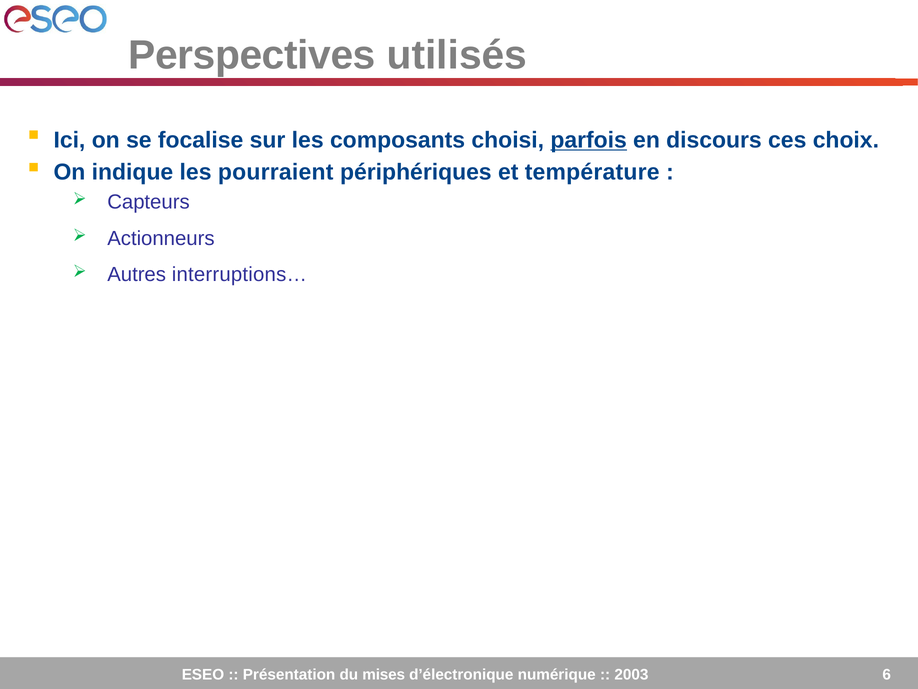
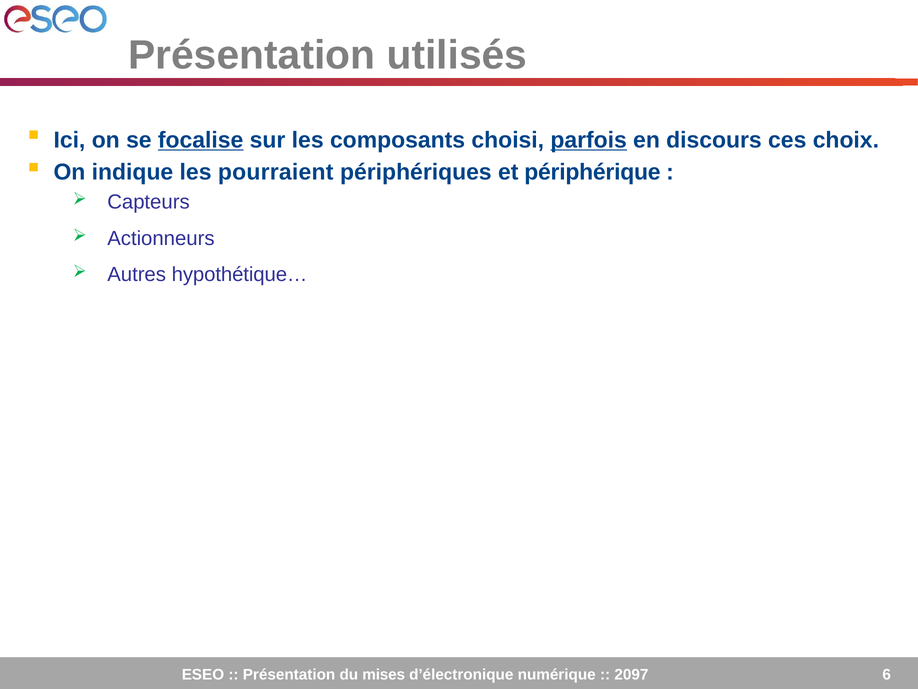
Perspectives at (252, 55): Perspectives -> Présentation
focalise underline: none -> present
température: température -> périphérique
interruptions…: interruptions… -> hypothétique…
2003: 2003 -> 2097
